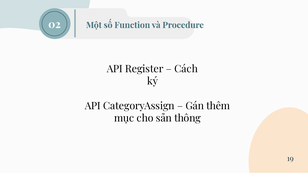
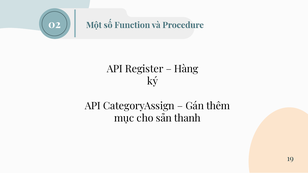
Cách: Cách -> Hàng
thông: thông -> thanh
